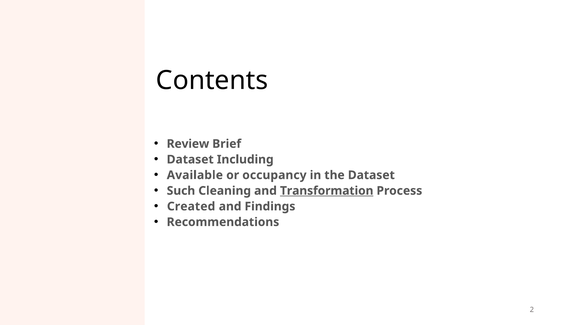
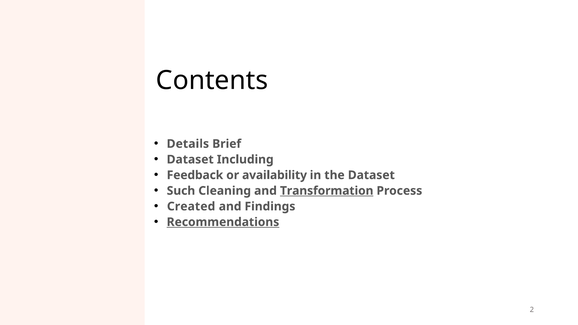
Review: Review -> Details
Available: Available -> Feedback
occupancy: occupancy -> availability
Recommendations underline: none -> present
